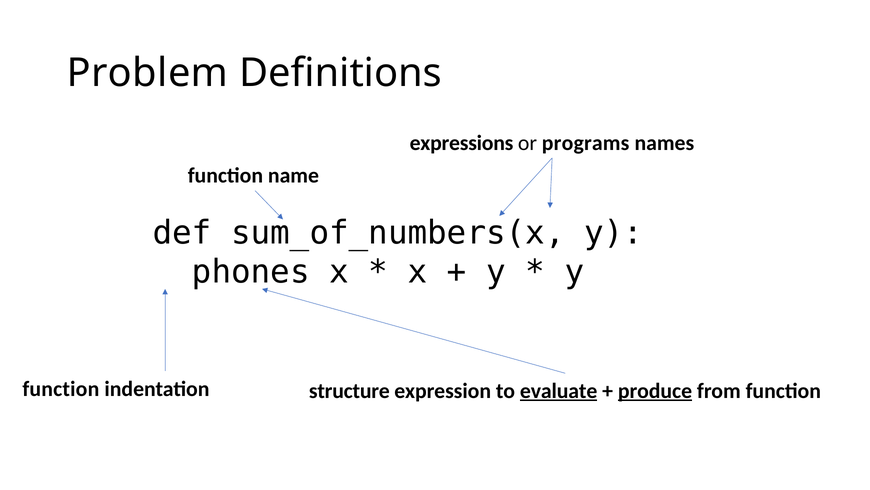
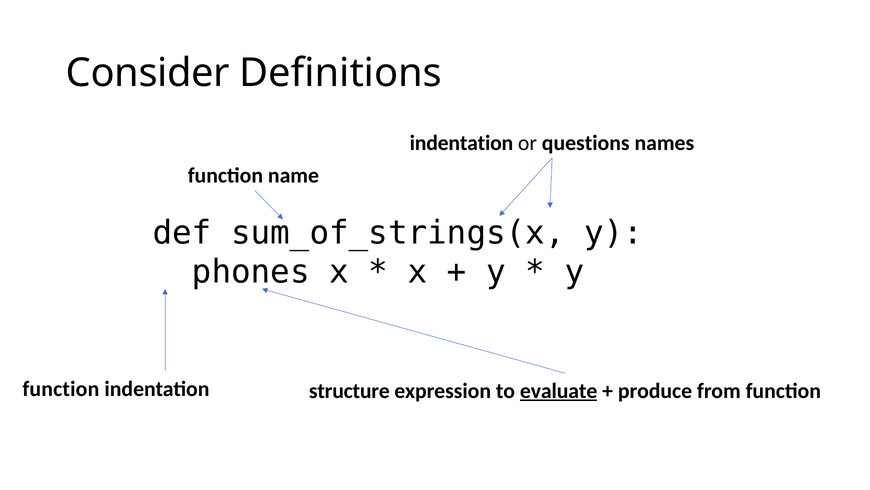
Problem: Problem -> Consider
expressions at (462, 143): expressions -> indentation
programs: programs -> questions
sum_of_numbers(x: sum_of_numbers(x -> sum_of_strings(x
produce underline: present -> none
